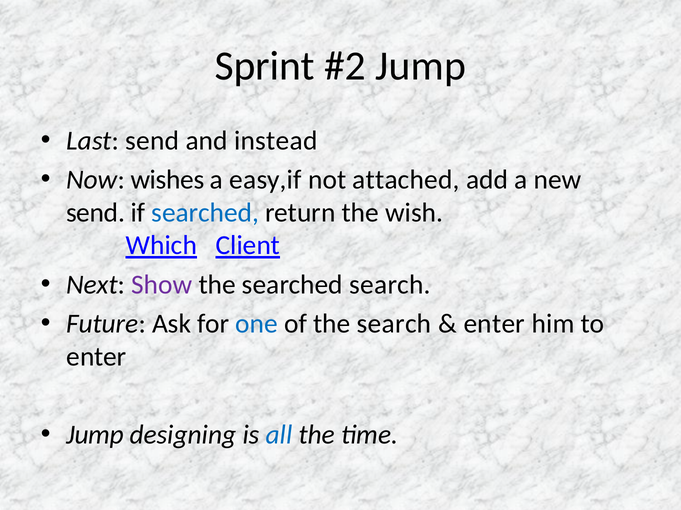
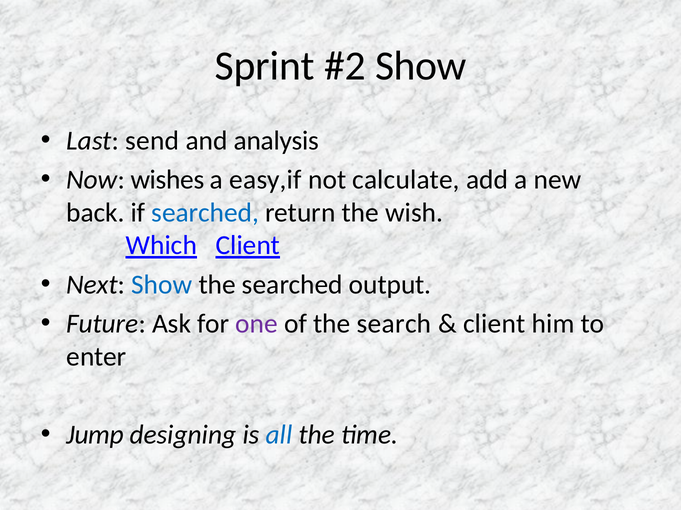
Jump at (421, 66): Jump -> Show
instead: instead -> analysis
attached: attached -> calculate
send at (96, 213): send -> back
Show at (162, 285) colour: purple -> blue
searched search: search -> output
one colour: blue -> purple
enter at (494, 324): enter -> client
